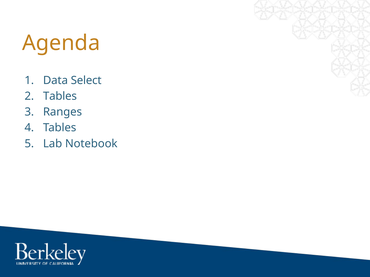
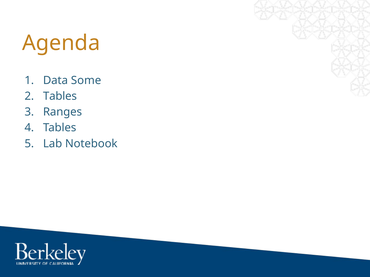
Select: Select -> Some
